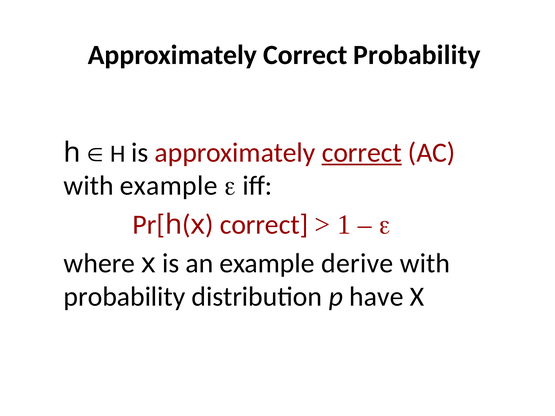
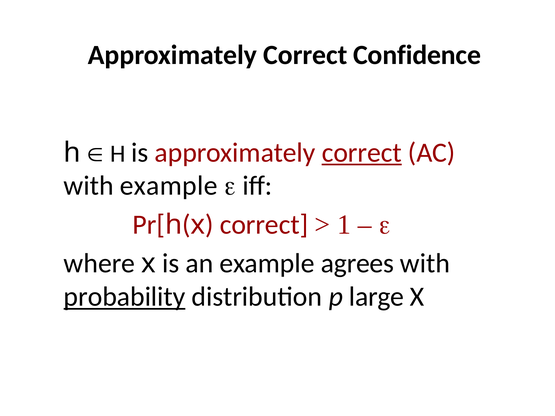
Correct Probability: Probability -> Confidence
derive: derive -> agrees
probability at (125, 297) underline: none -> present
have: have -> large
